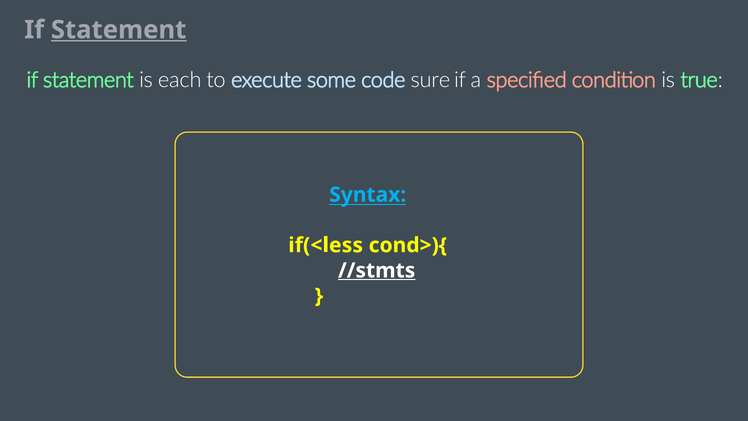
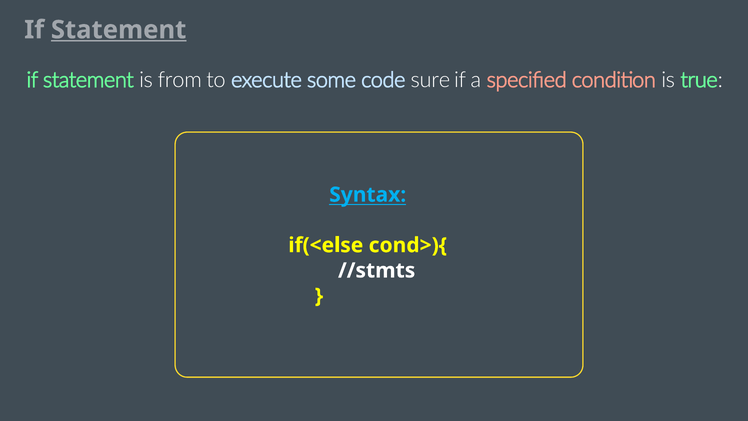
each: each -> from
if(<less: if(<less -> if(<else
//stmts underline: present -> none
